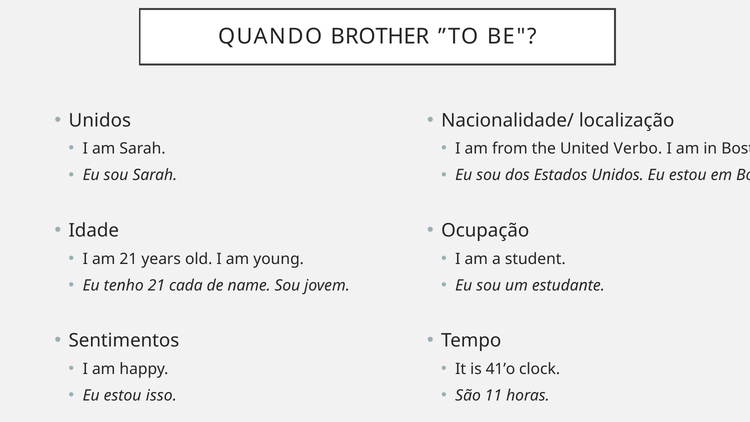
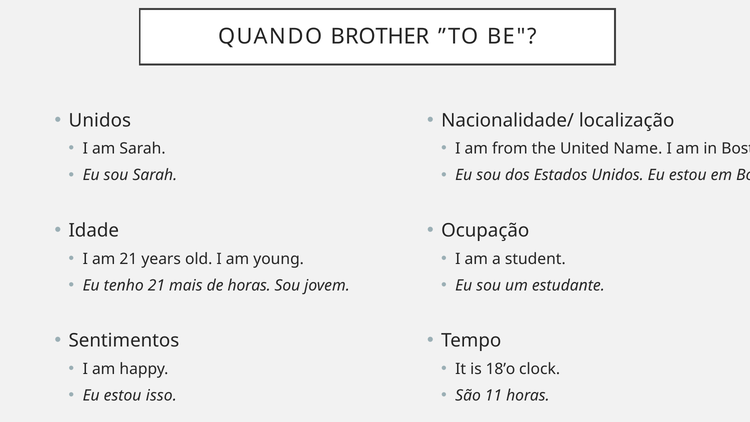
Verbo: Verbo -> Name
cada: cada -> mais
de name: name -> horas
41’o: 41’o -> 18’o
